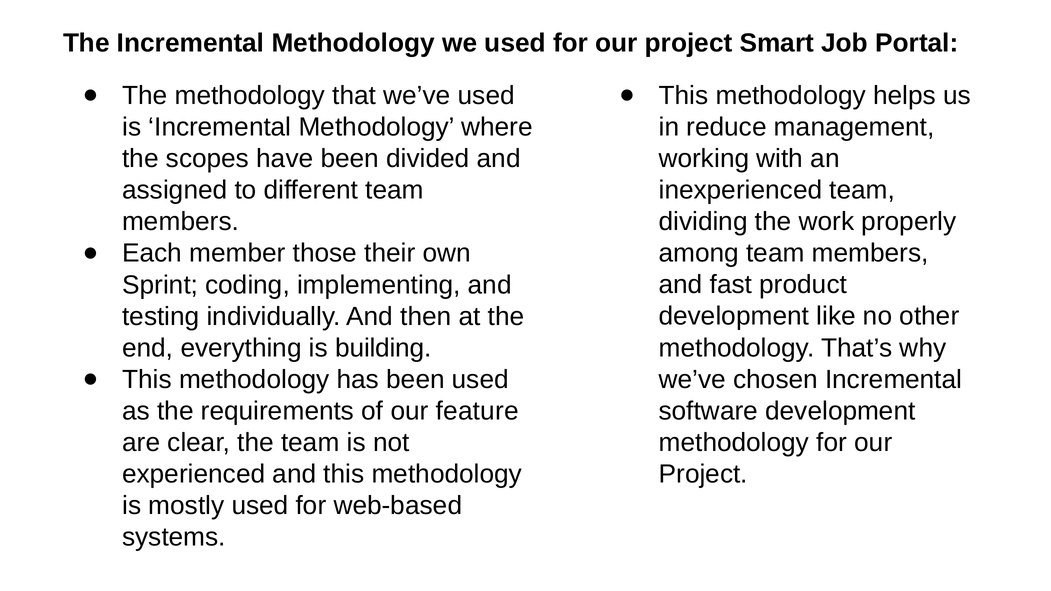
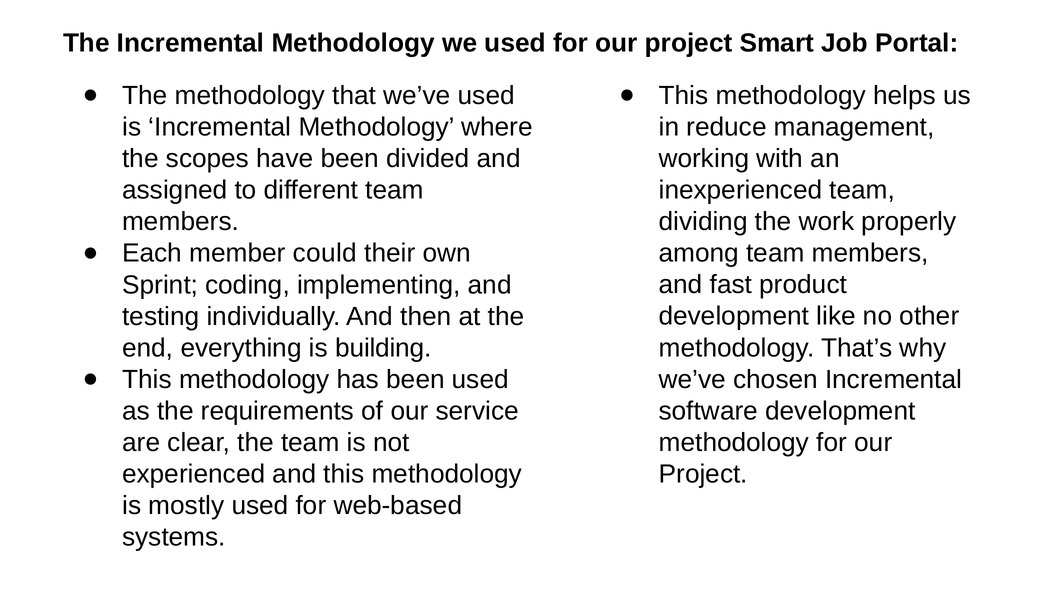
those: those -> could
feature: feature -> service
